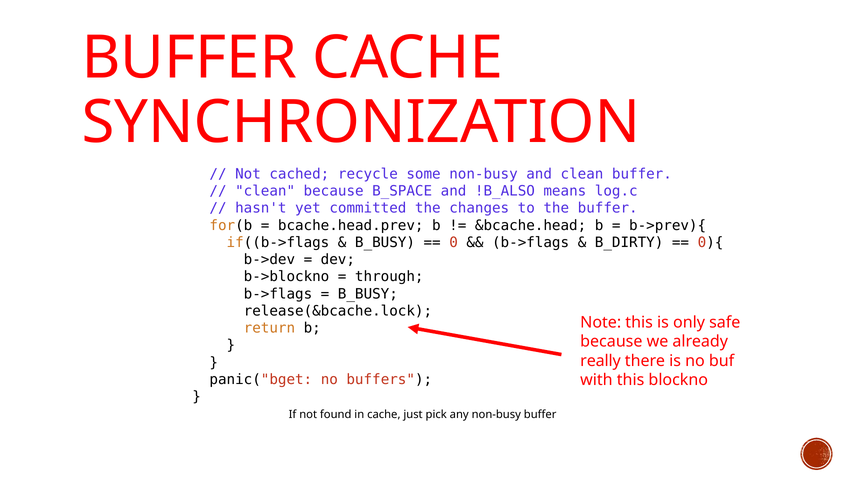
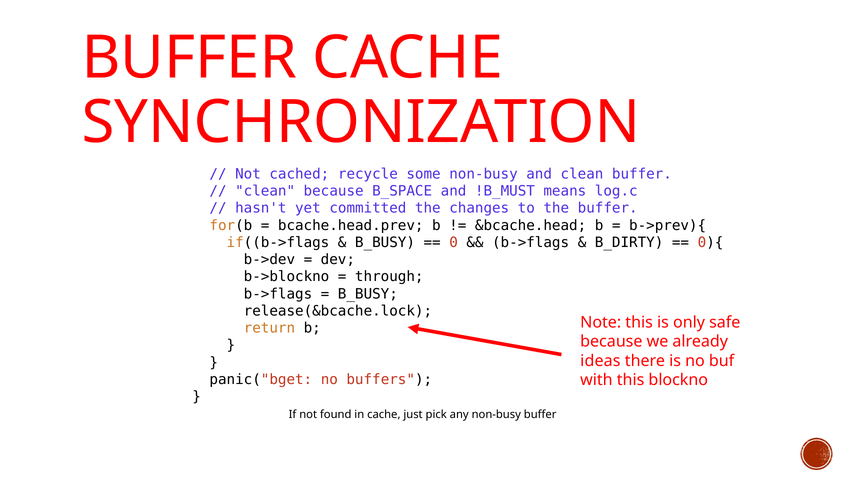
!B_ALSO: !B_ALSO -> !B_MUST
really: really -> ideas
